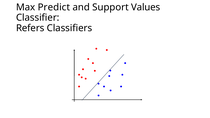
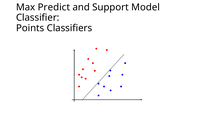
Values: Values -> Model
Refers: Refers -> Points
